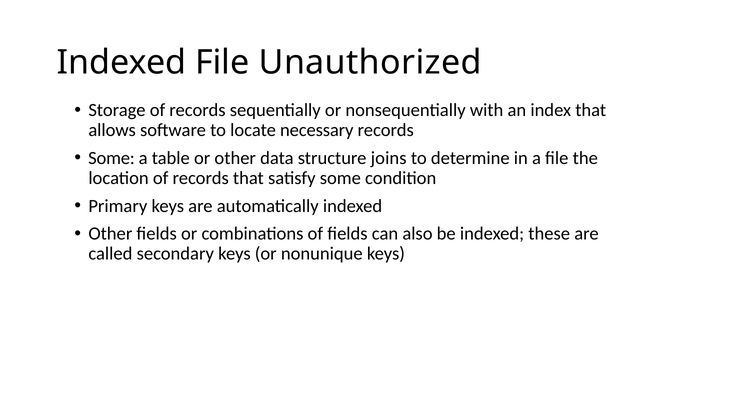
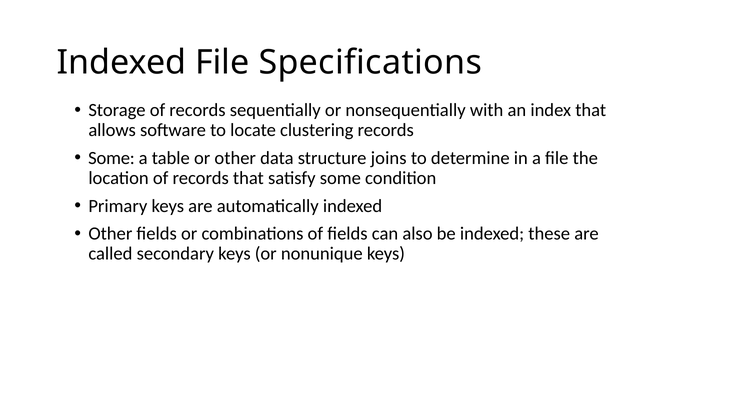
Unauthorized: Unauthorized -> Specifications
necessary: necessary -> clustering
